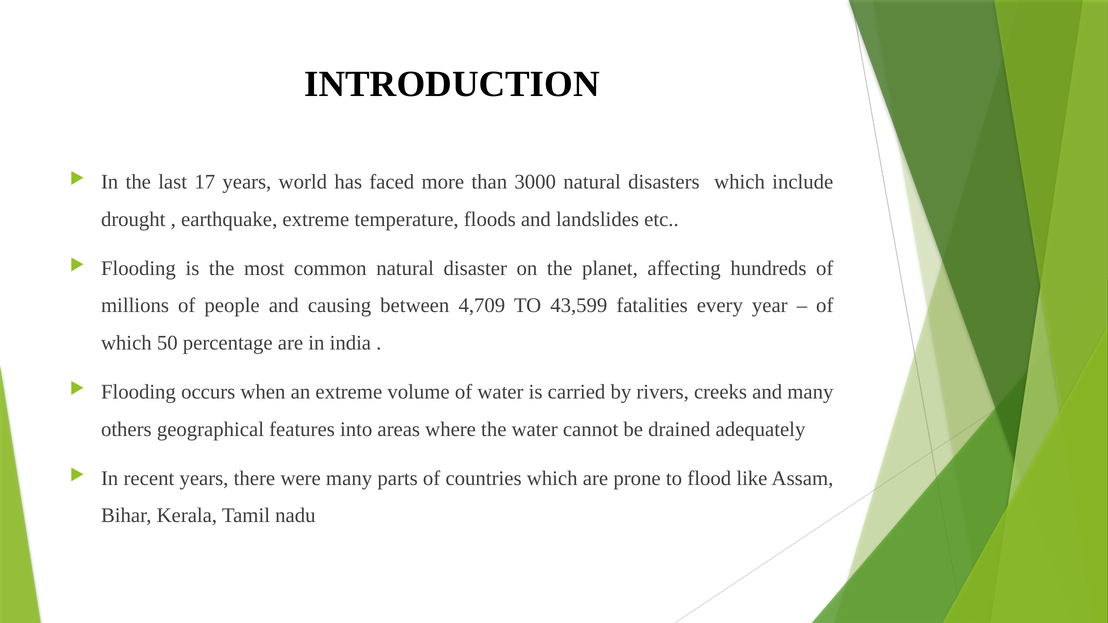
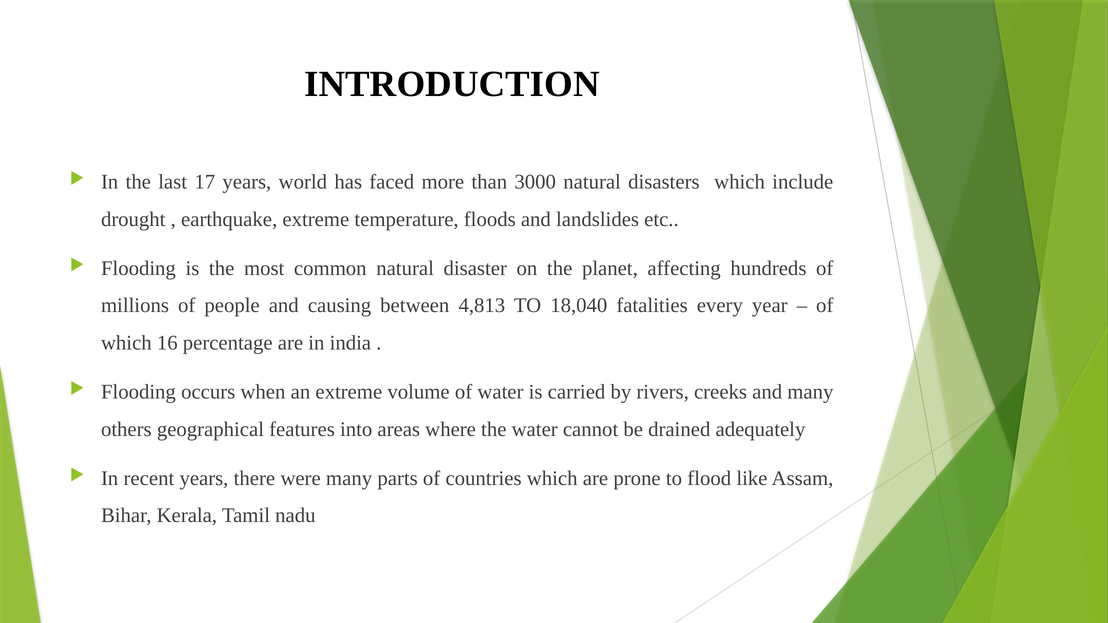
4,709: 4,709 -> 4,813
43,599: 43,599 -> 18,040
50: 50 -> 16
